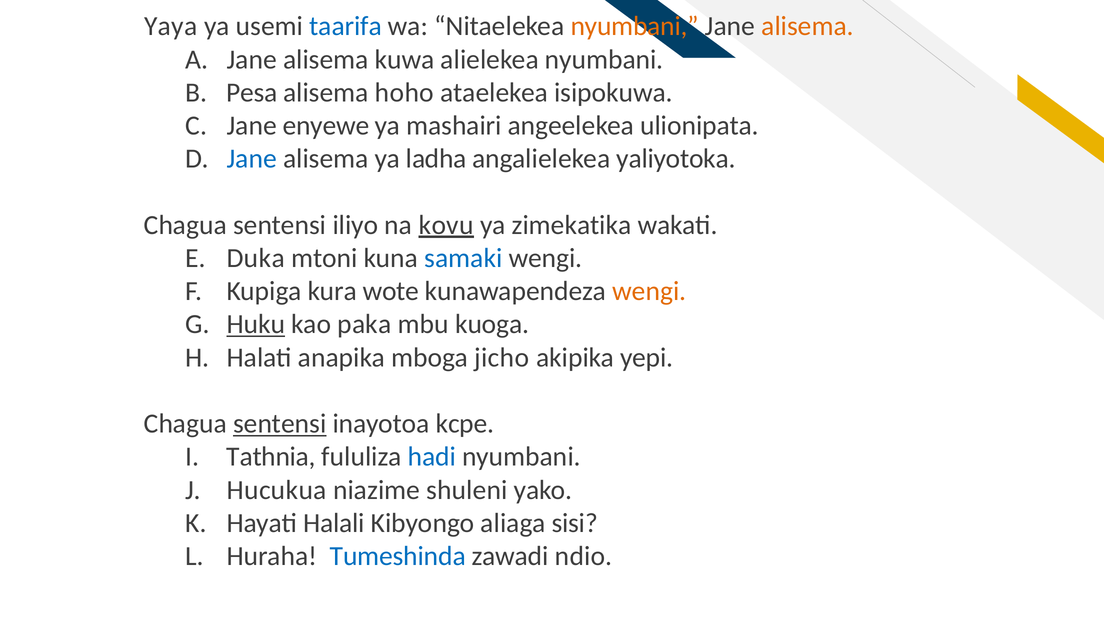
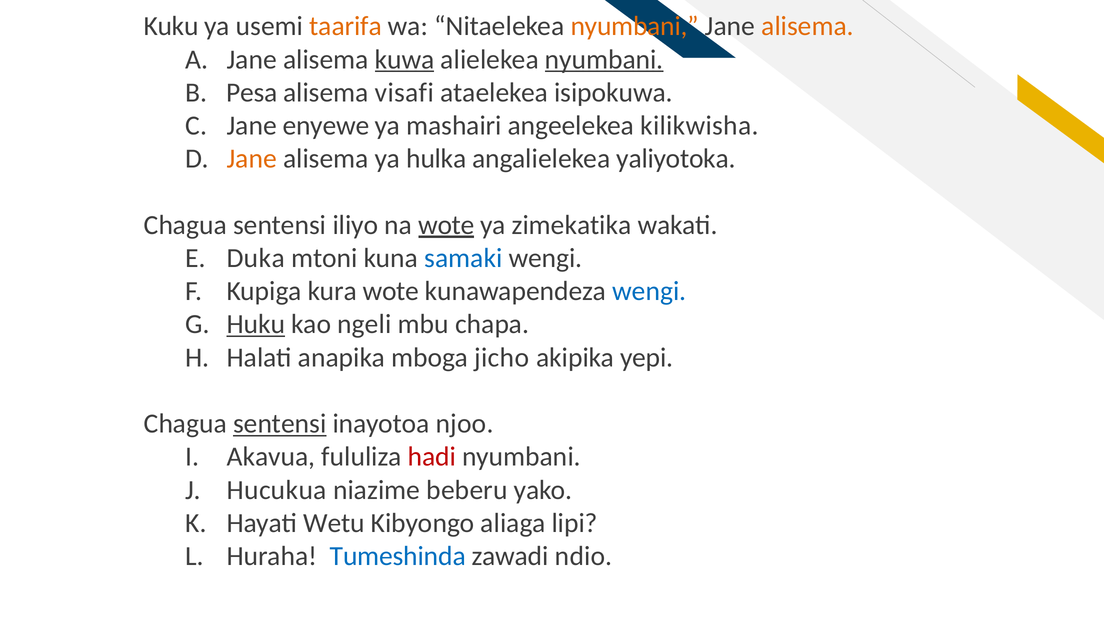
Yaya: Yaya -> Kuku
taarifa colour: blue -> orange
kuwa underline: none -> present
nyumbani at (604, 59) underline: none -> present
hoho: hoho -> visafi
ulionipata: ulionipata -> kilikwisha
Jane at (252, 159) colour: blue -> orange
ladha: ladha -> hulka
na kovu: kovu -> wote
wengi at (649, 291) colour: orange -> blue
paka: paka -> ngeli
kuoga: kuoga -> chapa
kcpe: kcpe -> njoo
Tathnia: Tathnia -> Akavua
hadi colour: blue -> red
shuleni: shuleni -> beberu
Halali: Halali -> Wetu
sisi: sisi -> lipi
